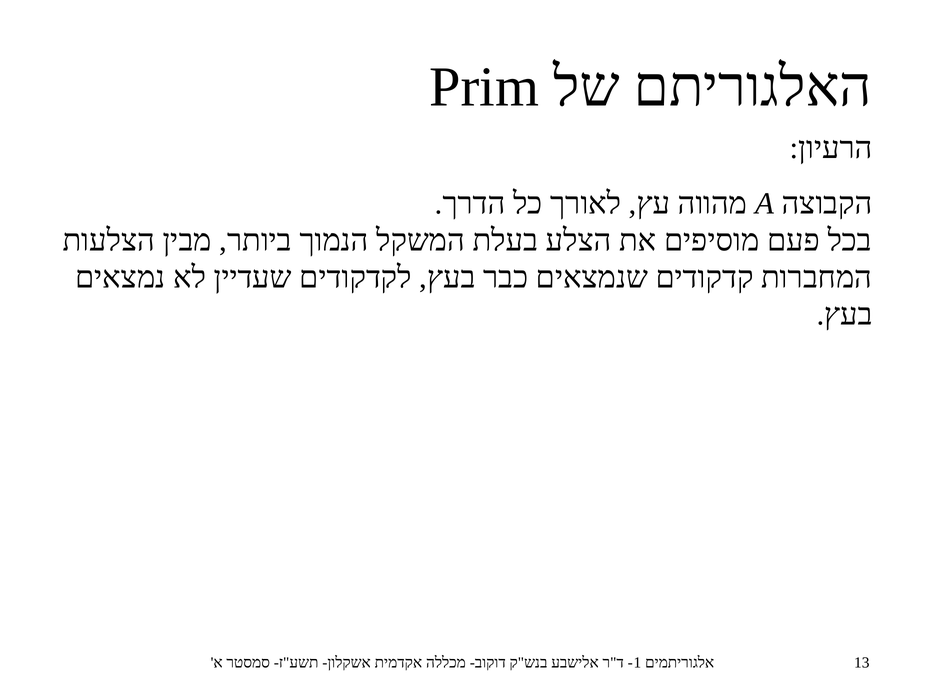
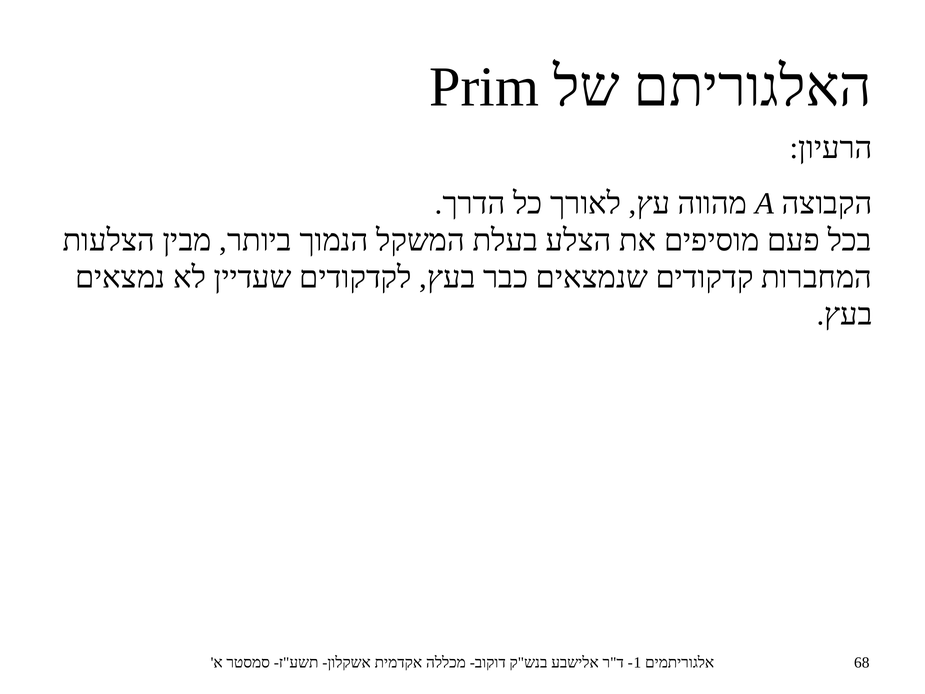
13: 13 -> 68
